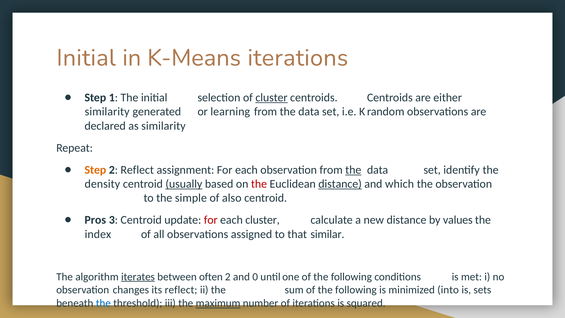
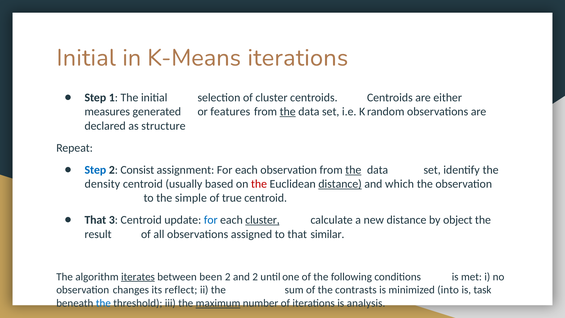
cluster at (272, 98) underline: present -> none
similarity at (107, 112): similarity -> measures
learning: learning -> features
the at (288, 112) underline: none -> present
as similarity: similarity -> structure
Step at (95, 170) colour: orange -> blue
2 Reflect: Reflect -> Consist
usually underline: present -> none
also: also -> true
Pros at (95, 220): Pros -> That
for at (211, 220) colour: red -> blue
cluster at (262, 220) underline: none -> present
values: values -> object
index: index -> result
often: often -> been
and 0: 0 -> 2
sum of the following: following -> contrasts
sets: sets -> task
squared: squared -> analysis
